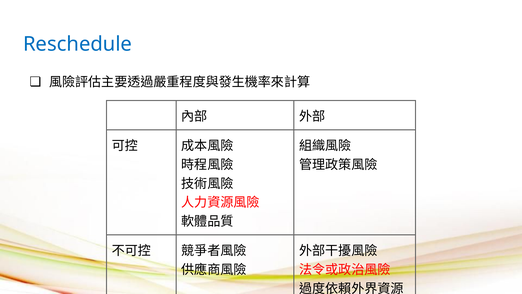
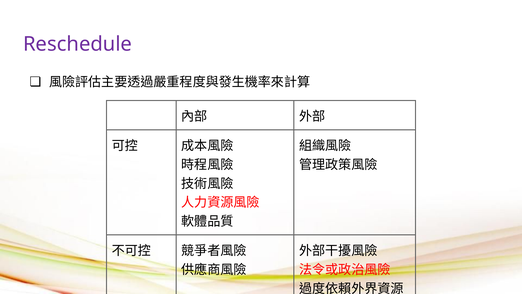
Reschedule colour: blue -> purple
